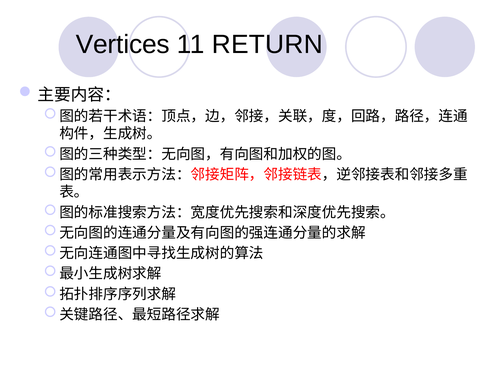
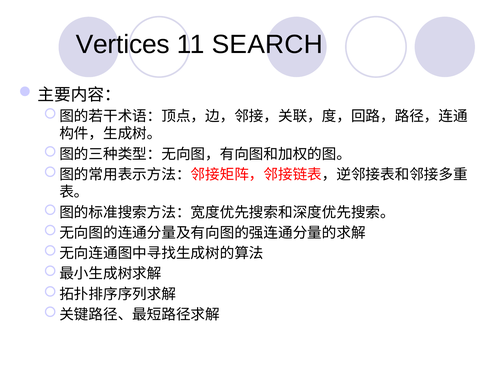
RETURN: RETURN -> SEARCH
